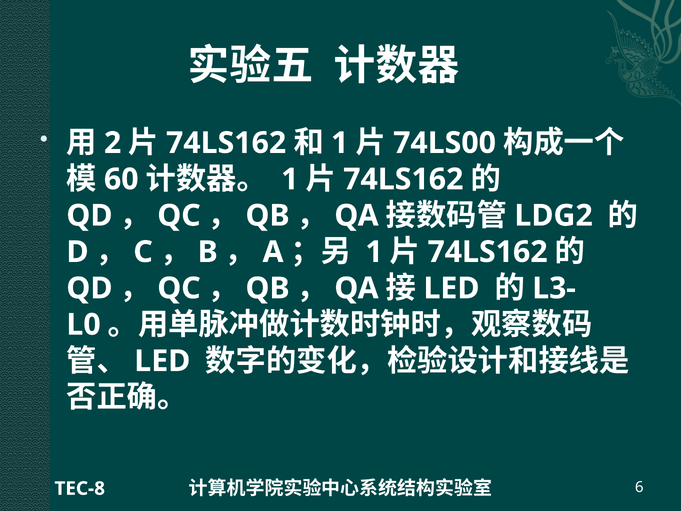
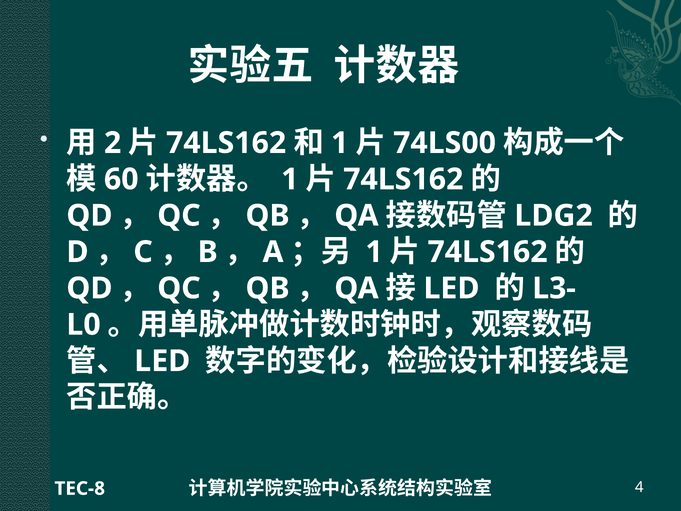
6: 6 -> 4
